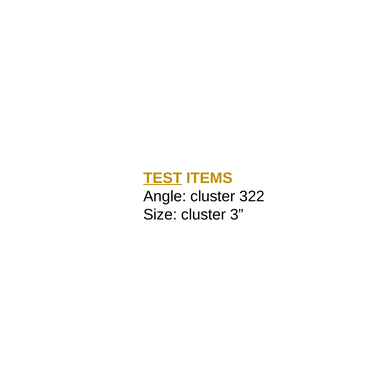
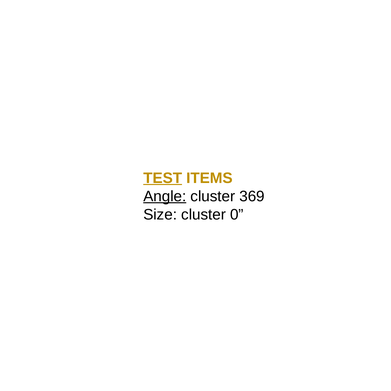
Angle underline: none -> present
322: 322 -> 369
3: 3 -> 0
